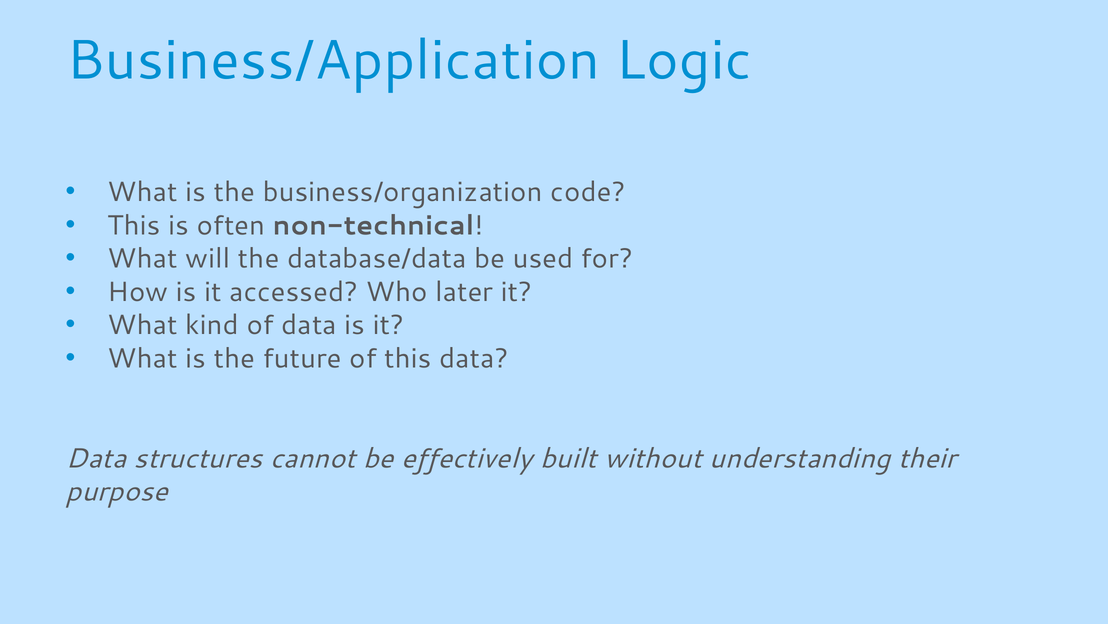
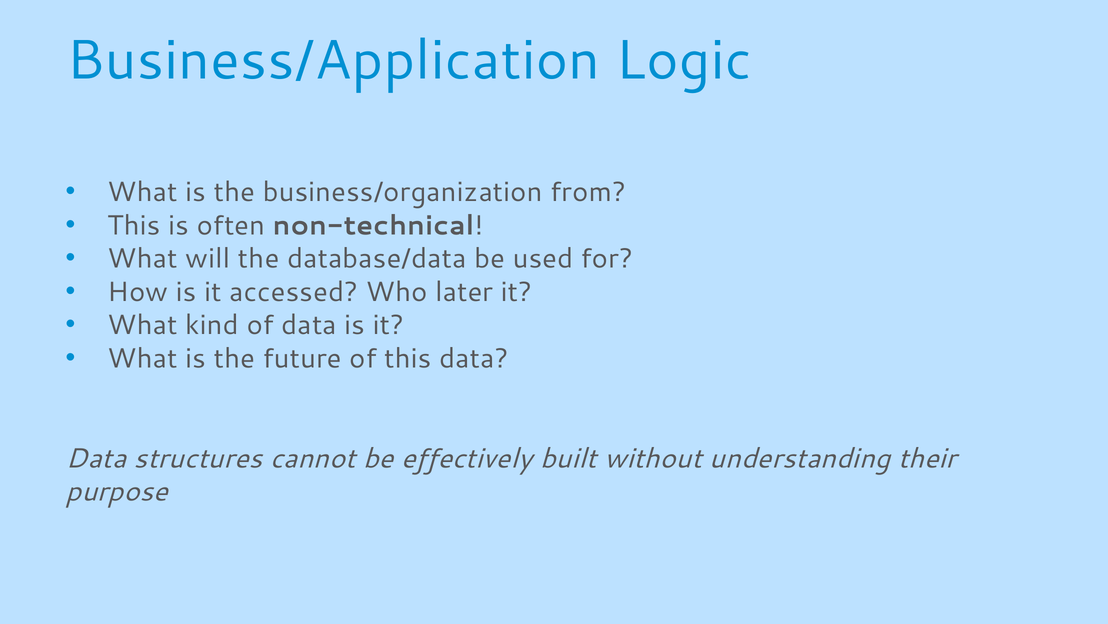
code: code -> from
